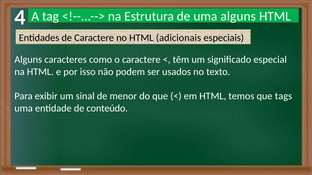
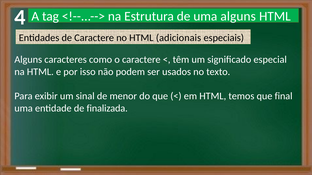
tags: tags -> final
conteúdo: conteúdo -> finalizada
